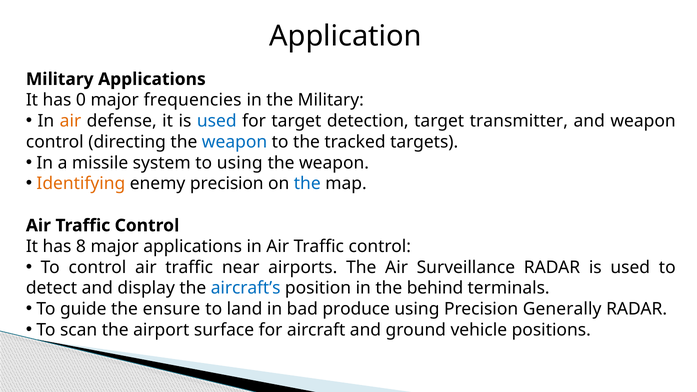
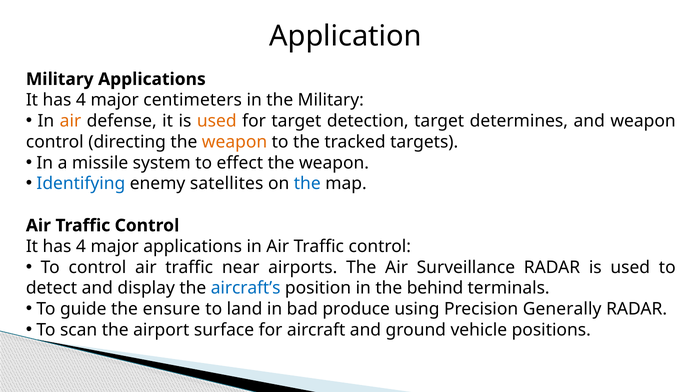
0 at (81, 100): 0 -> 4
frequencies: frequencies -> centimeters
used at (217, 121) colour: blue -> orange
transmitter: transmitter -> determines
weapon at (235, 142) colour: blue -> orange
to using: using -> effect
Identifying colour: orange -> blue
enemy precision: precision -> satellites
8 at (81, 246): 8 -> 4
